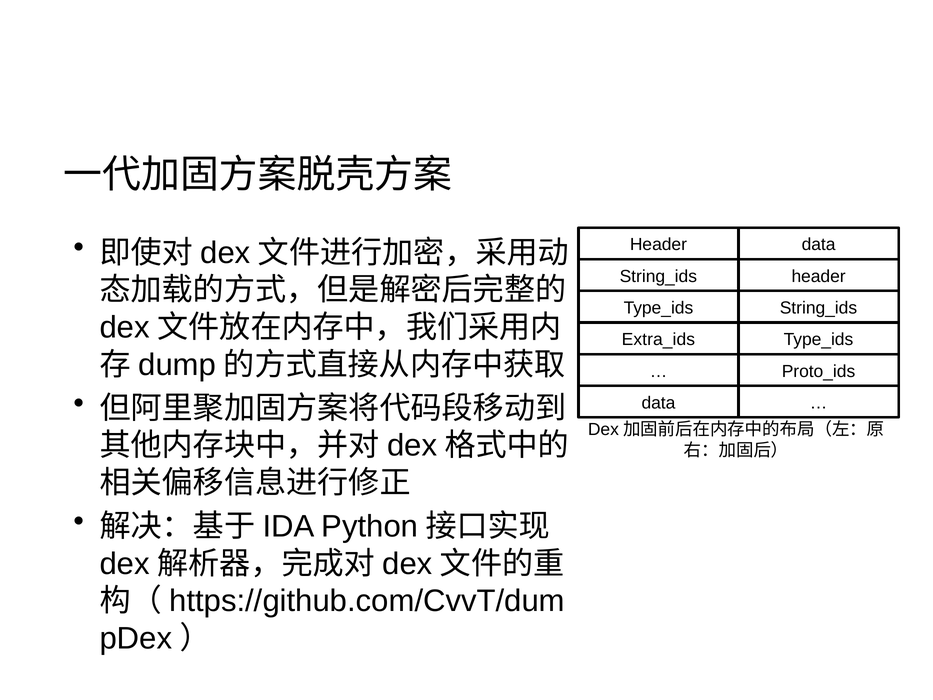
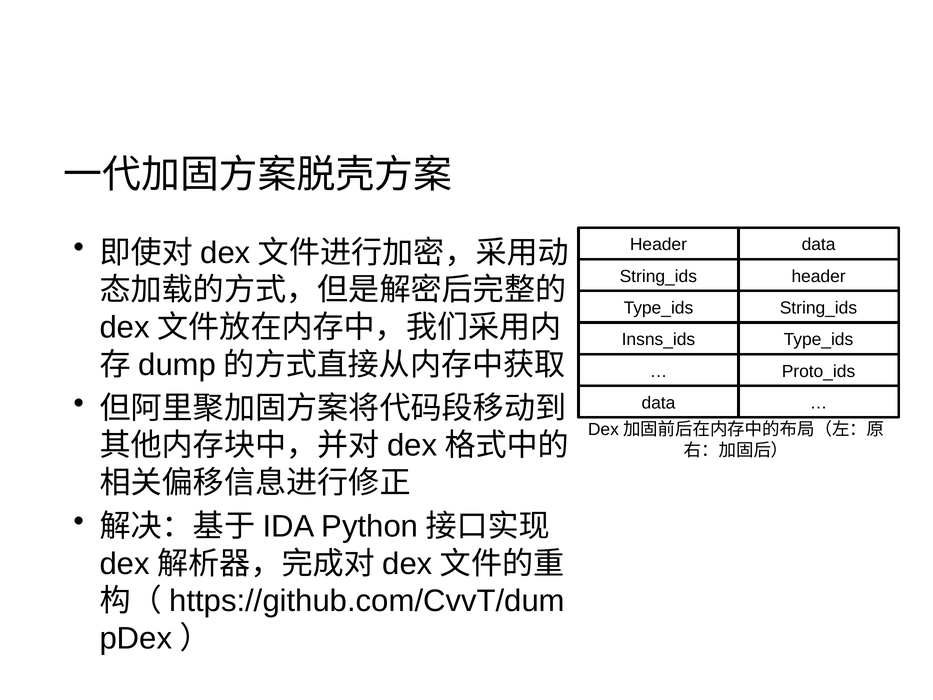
Extra_ids: Extra_ids -> Insns_ids
